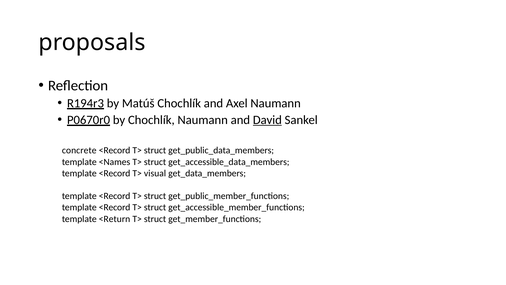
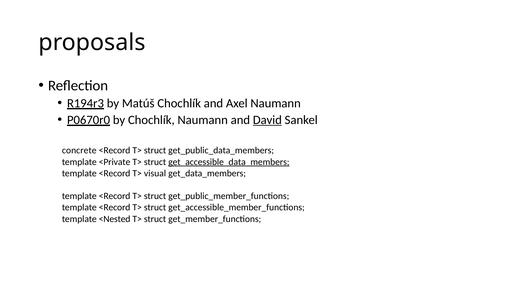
<Names: <Names -> <Private
get_accessible_data_members underline: none -> present
<Return: <Return -> <Nested
